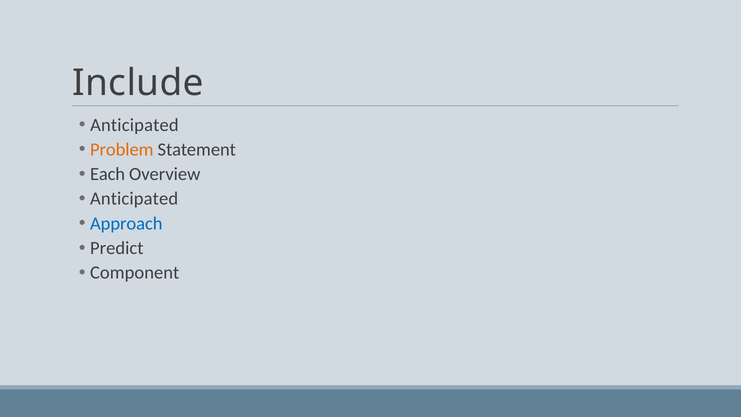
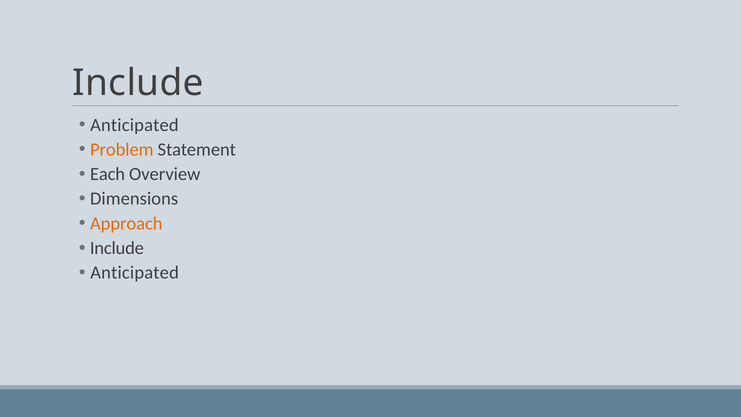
Anticipated at (134, 199): Anticipated -> Dimensions
Approach colour: blue -> orange
Predict at (117, 248): Predict -> Include
Component at (135, 273): Component -> Anticipated
